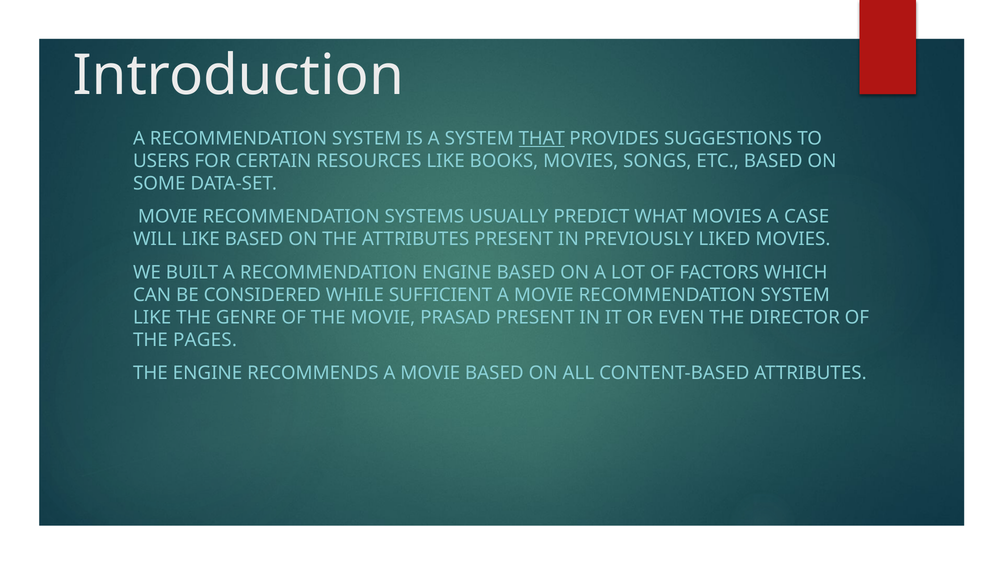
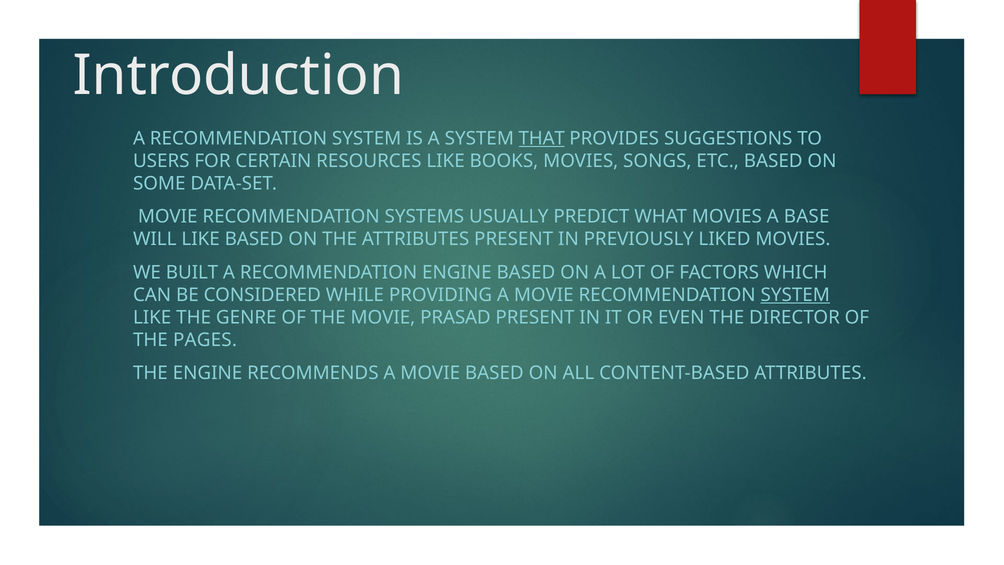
CASE: CASE -> BASE
SUFFICIENT: SUFFICIENT -> PROVIDING
SYSTEM at (795, 295) underline: none -> present
